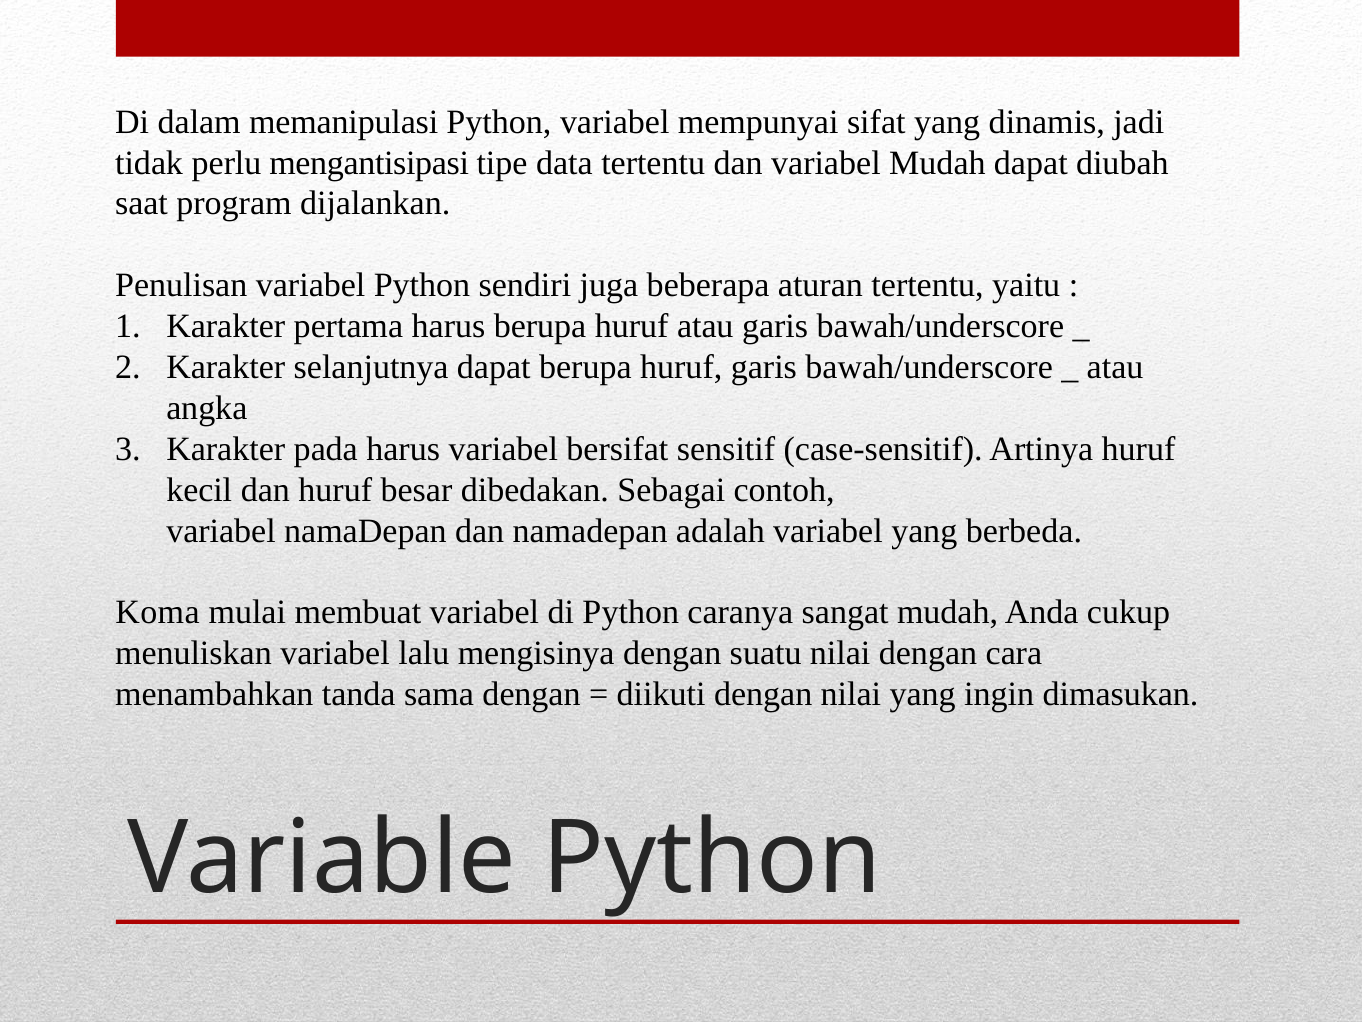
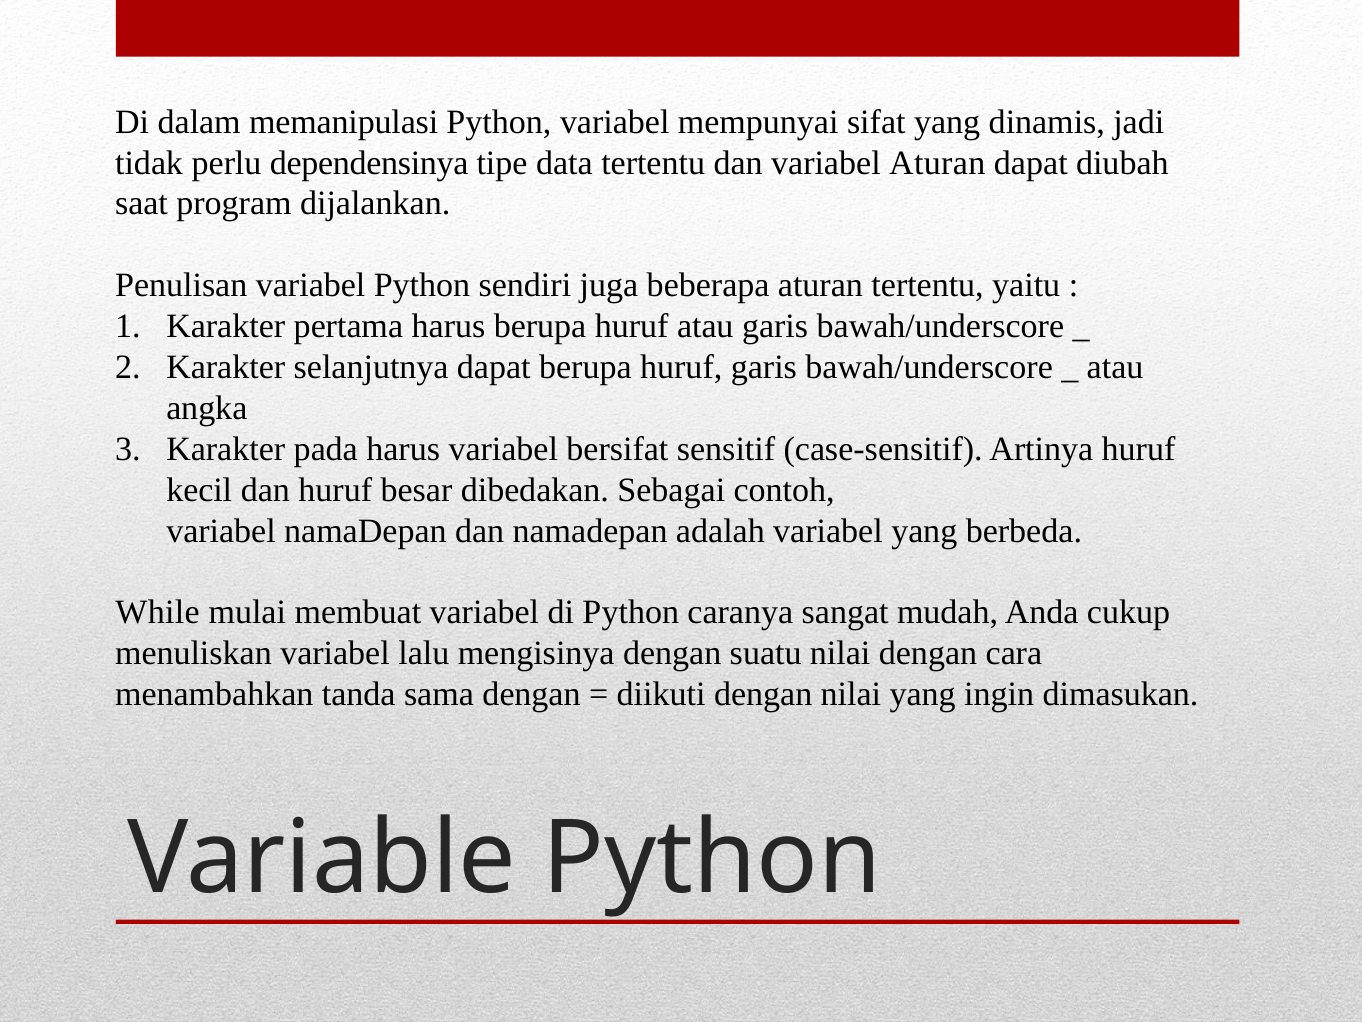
mengantisipasi: mengantisipasi -> dependensinya
variabel Mudah: Mudah -> Aturan
Koma: Koma -> While
